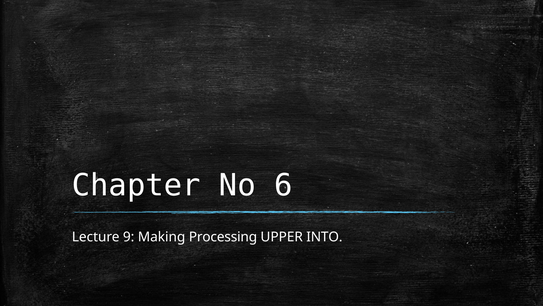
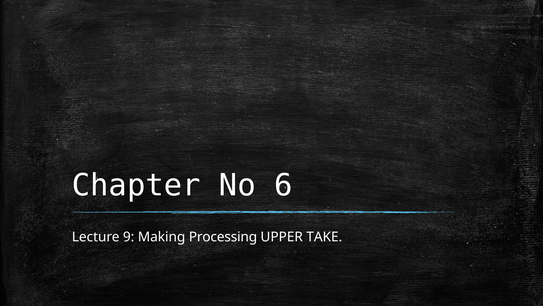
INTO: INTO -> TAKE
